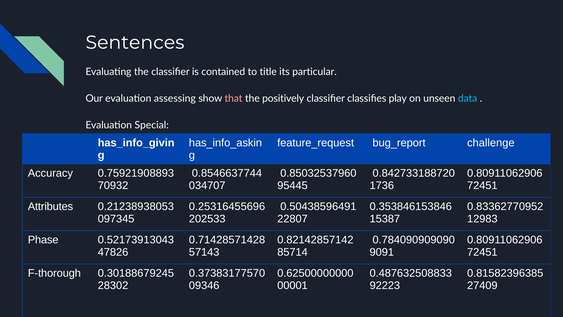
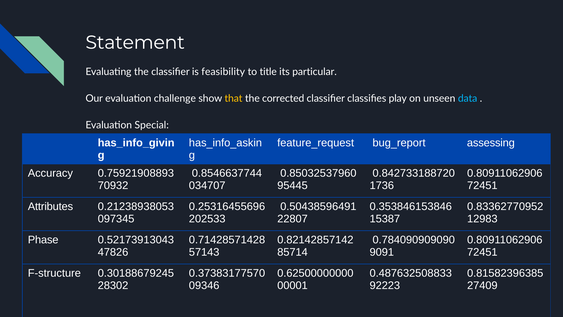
Sentences: Sentences -> Statement
contained: contained -> feasibility
assessing: assessing -> challenge
that colour: pink -> yellow
positively: positively -> corrected
challenge: challenge -> assessing
F-thorough: F-thorough -> F-structure
